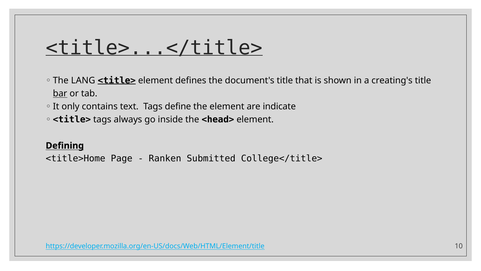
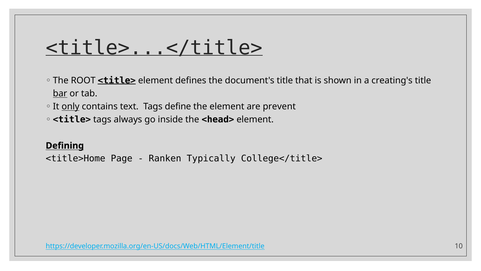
LANG: LANG -> ROOT
only underline: none -> present
indicate: indicate -> prevent
Submitted: Submitted -> Typically
